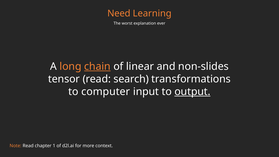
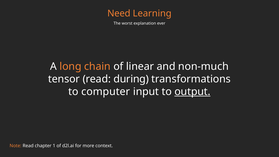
chain underline: present -> none
non-slides: non-slides -> non-much
search: search -> during
